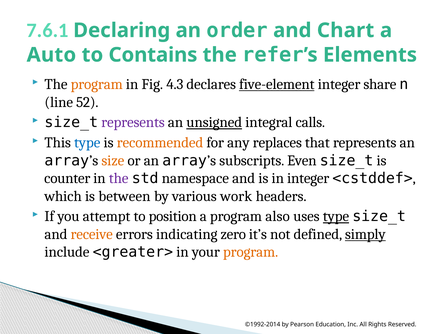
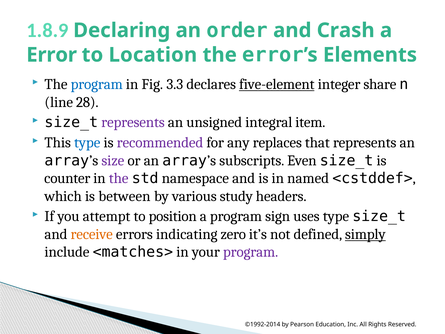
7.6.1: 7.6.1 -> 1.8.9
Chart: Chart -> Crash
Auto at (51, 55): Auto -> Error
Contains: Contains -> Location
the refer: refer -> error
program at (97, 84) colour: orange -> blue
4.3: 4.3 -> 3.3
52: 52 -> 28
unsigned underline: present -> none
calls: calls -> item
recommended colour: orange -> purple
size colour: orange -> purple
in integer: integer -> named
work: work -> study
also: also -> sign
type at (336, 216) underline: present -> none
<greater>: <greater> -> <matches>
program at (251, 252) colour: orange -> purple
